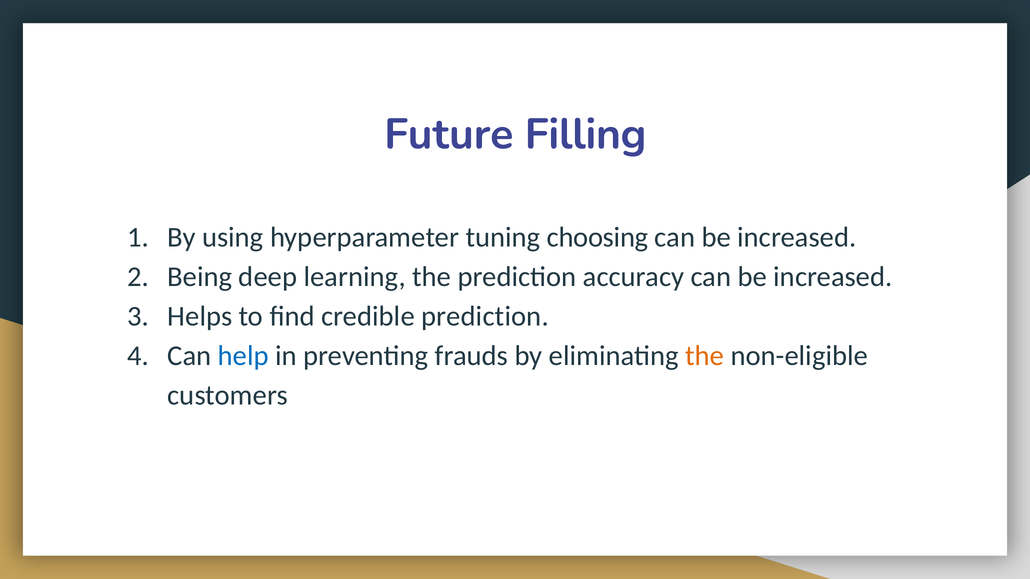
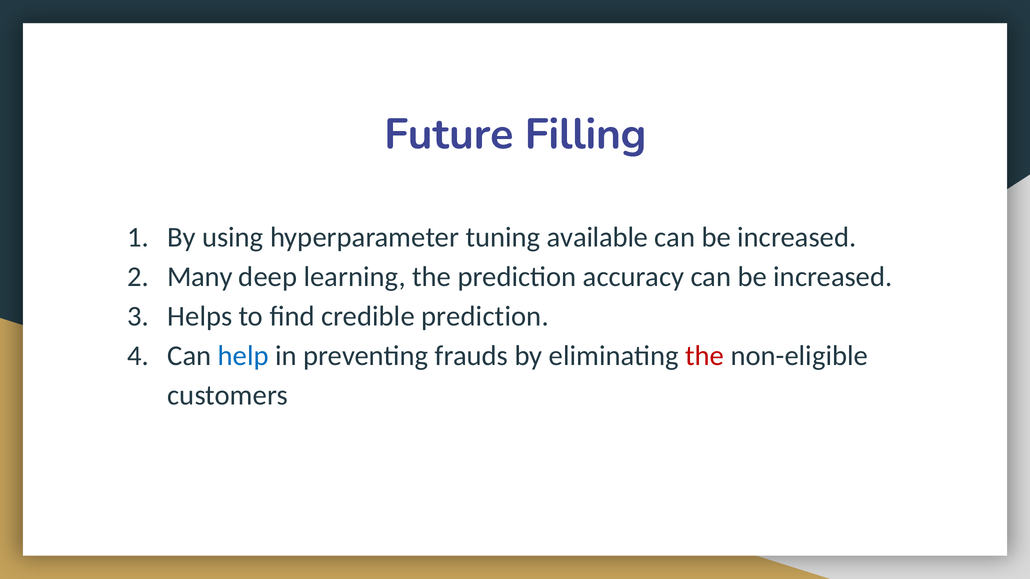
choosing: choosing -> available
Being: Being -> Many
the at (705, 356) colour: orange -> red
